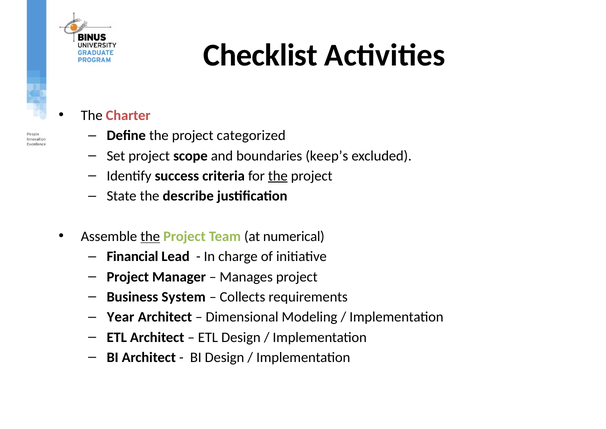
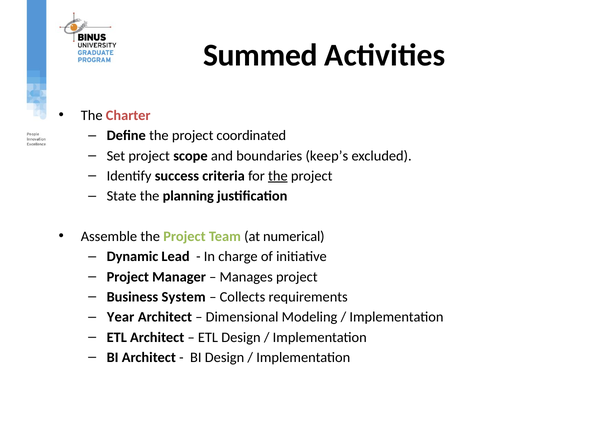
Checklist: Checklist -> Summed
categorized: categorized -> coordinated
describe: describe -> planning
the at (150, 236) underline: present -> none
Financial: Financial -> Dynamic
